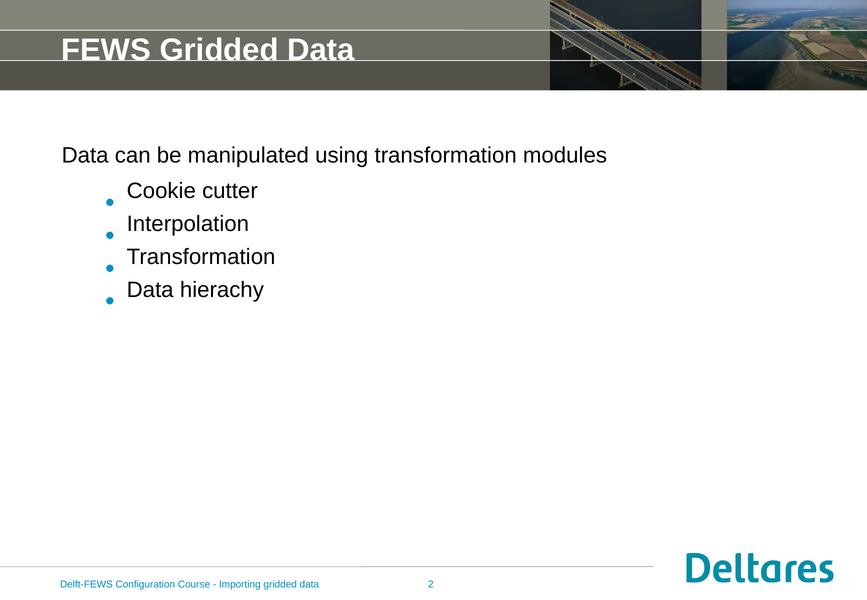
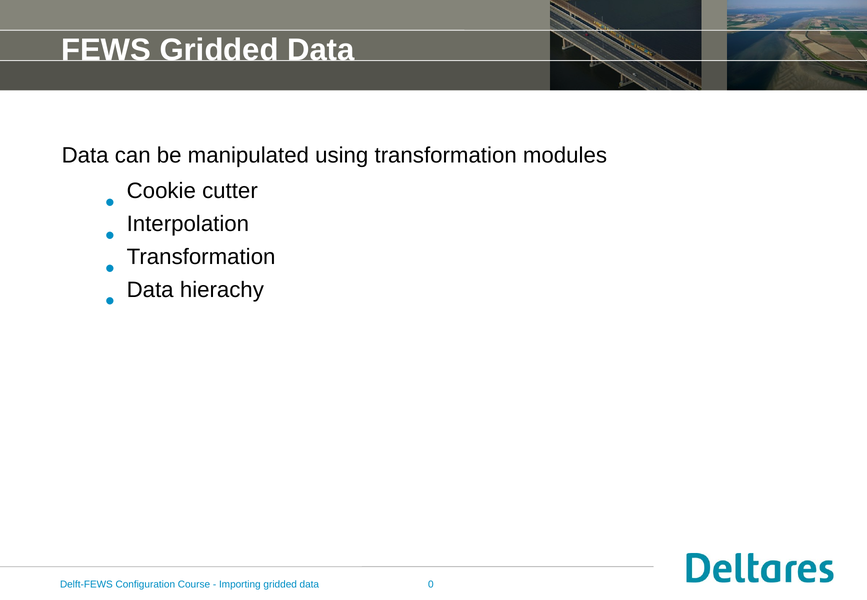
2: 2 -> 0
